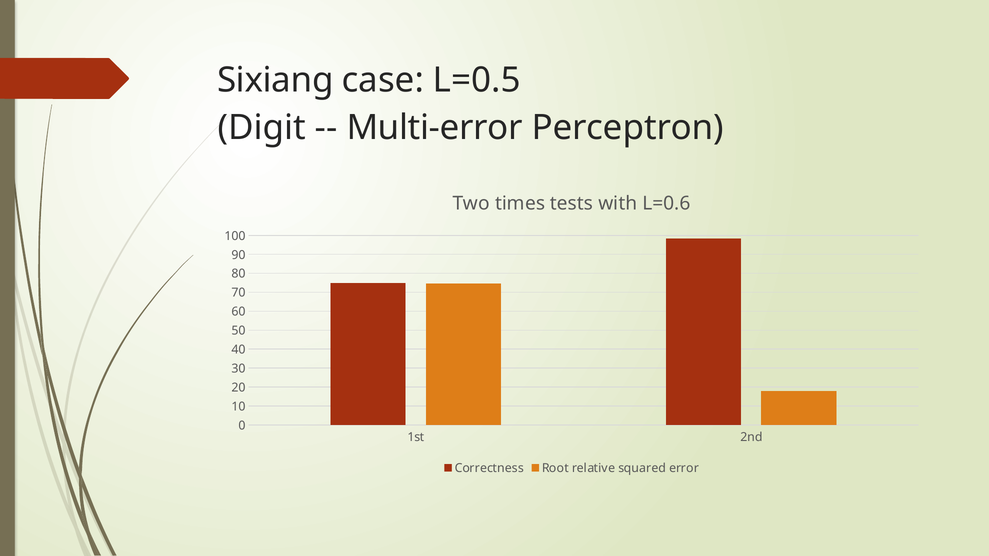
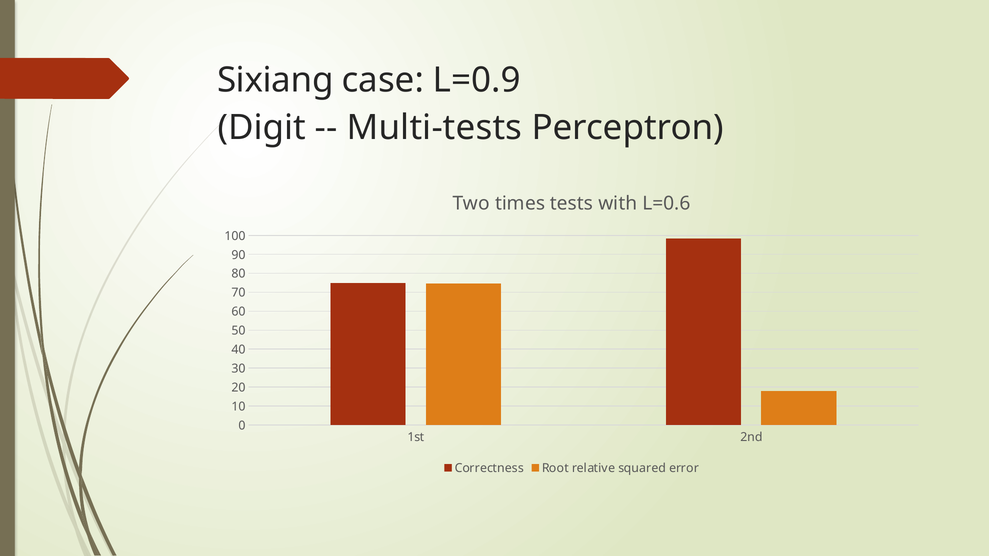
L=0.5: L=0.5 -> L=0.9
Multi-error: Multi-error -> Multi-tests
